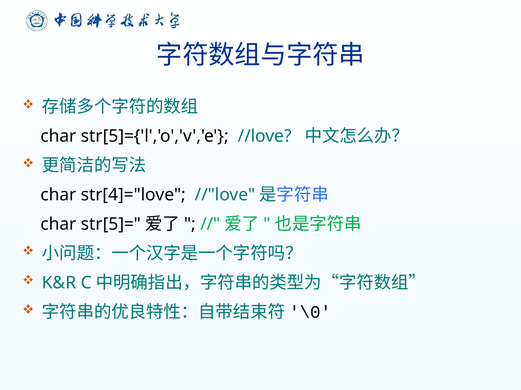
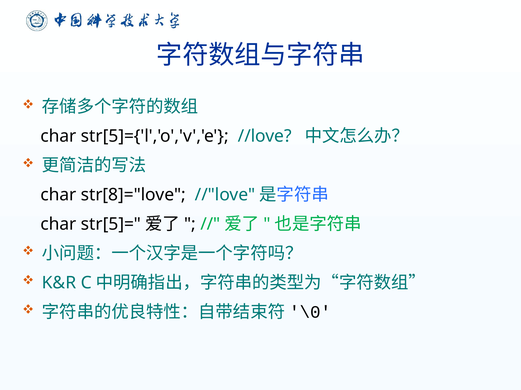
str[4]="love: str[4]="love -> str[8]="love
